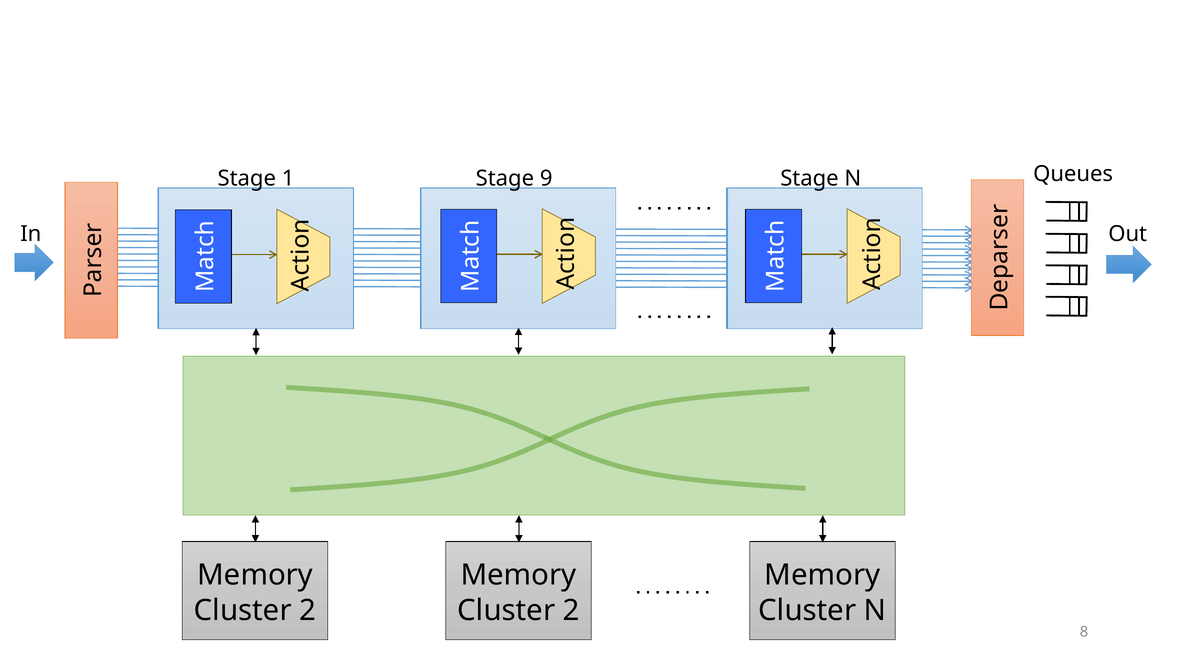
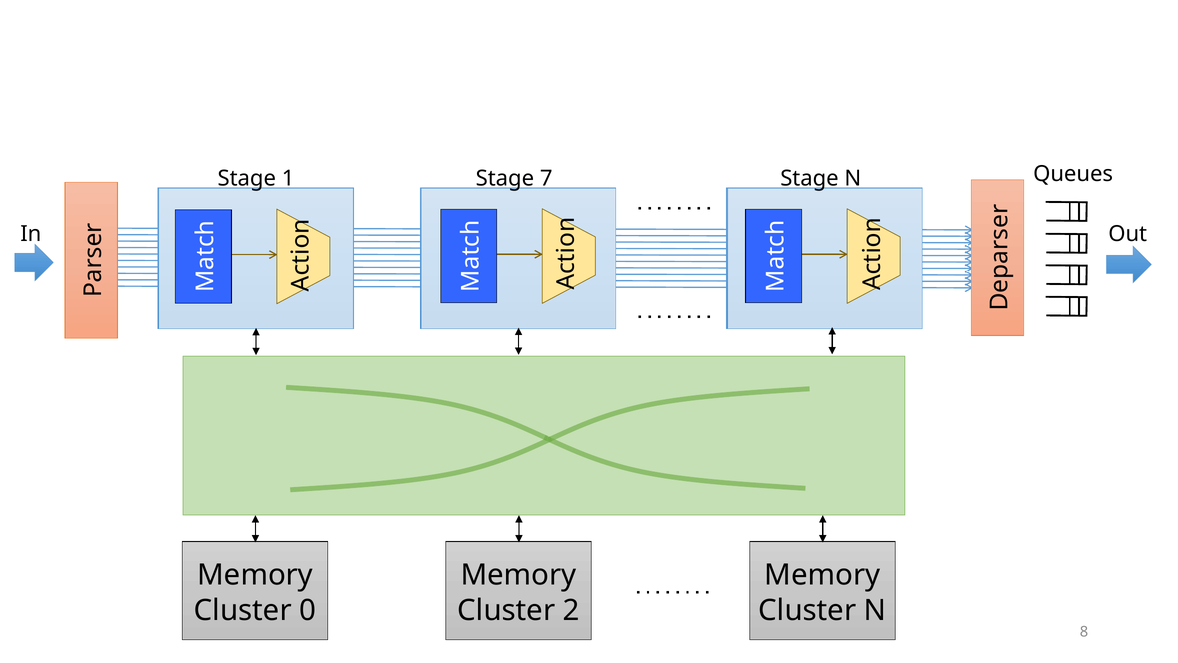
9: 9 -> 7
2 at (308, 610): 2 -> 0
